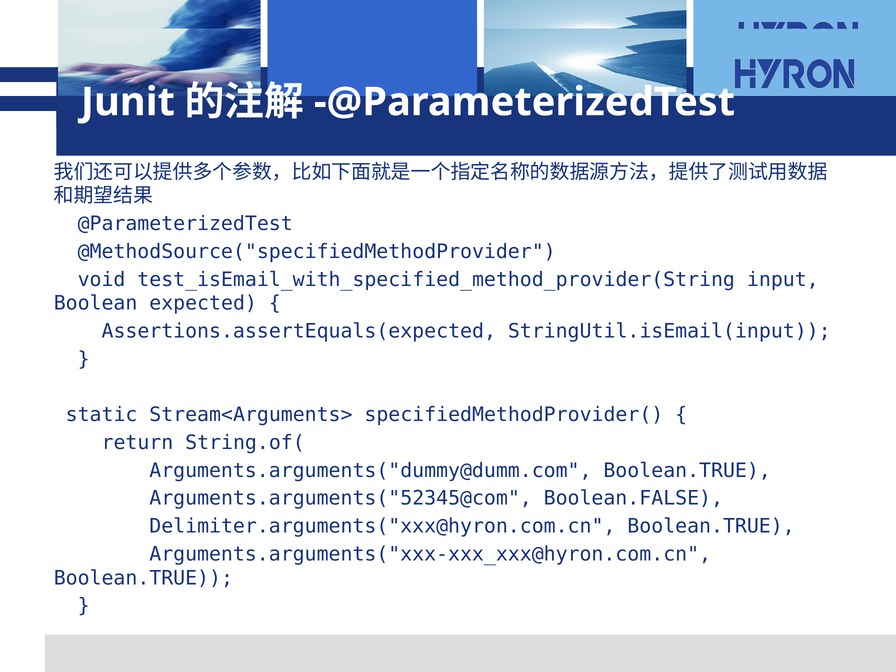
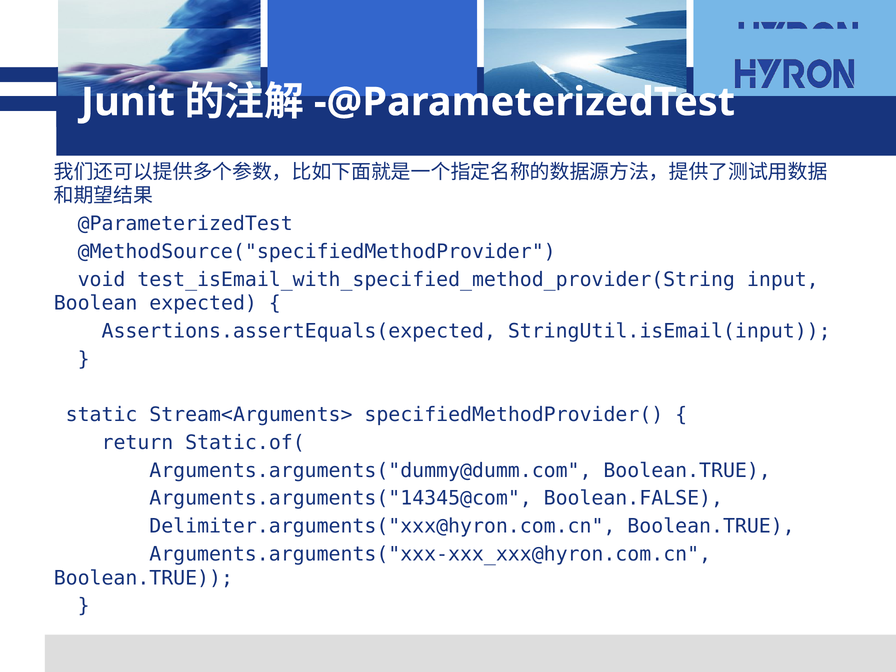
String.of(: String.of( -> Static.of(
Arguments.arguments("52345@com: Arguments.arguments("52345@com -> Arguments.arguments("14345@com
